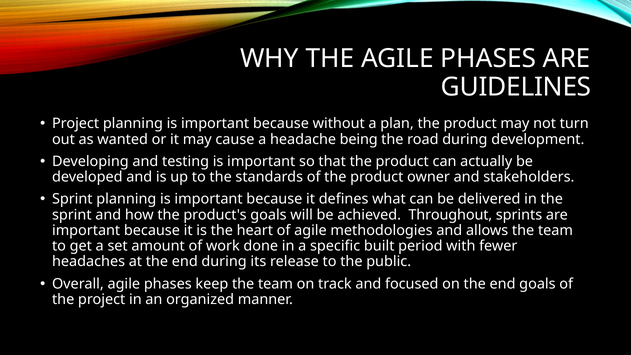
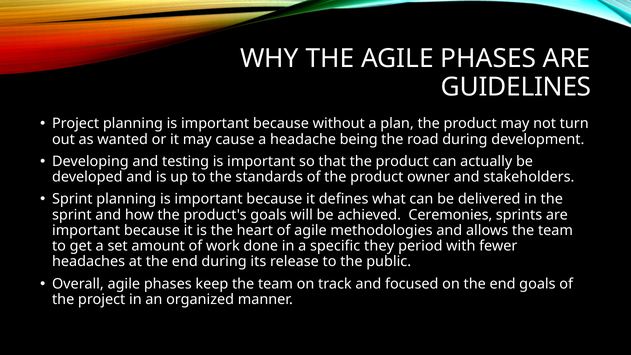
Throughout: Throughout -> Ceremonies
built: built -> they
